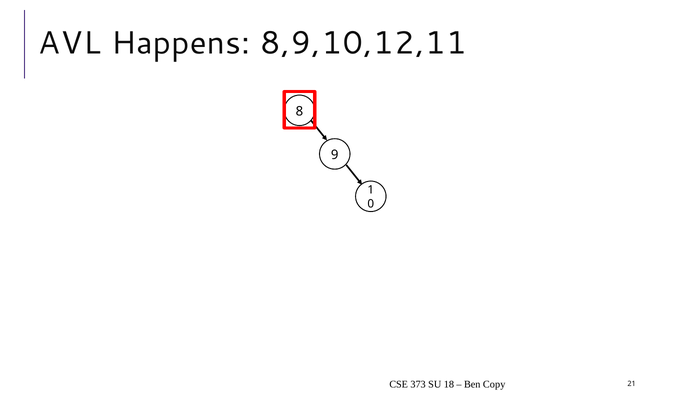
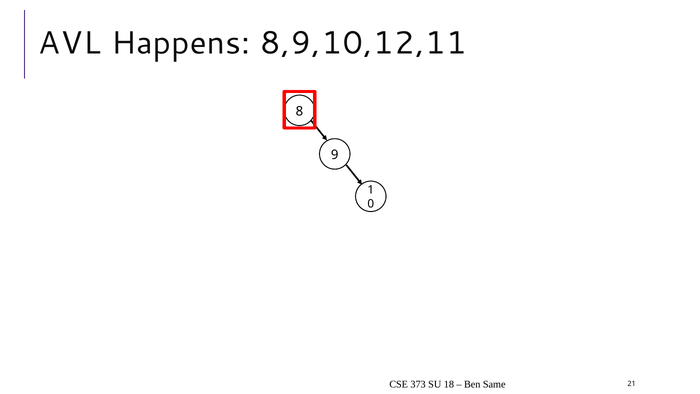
Copy: Copy -> Same
